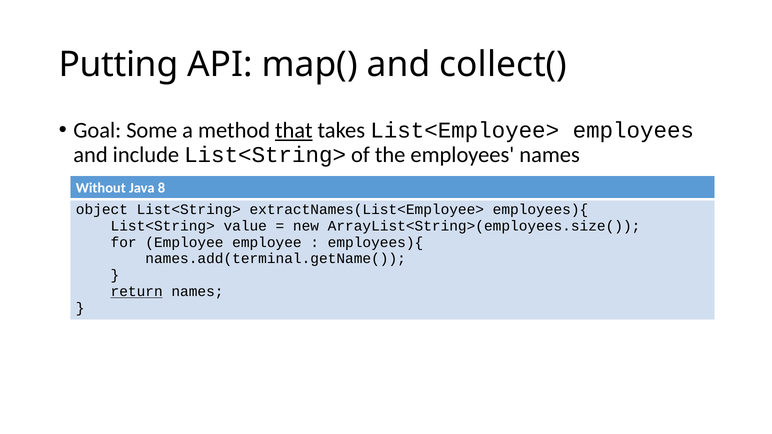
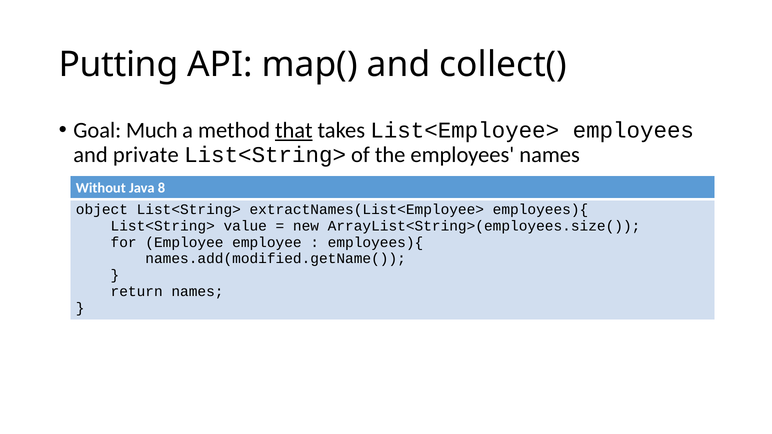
Some: Some -> Much
include: include -> private
names.add(terminal.getName(: names.add(terminal.getName( -> names.add(modified.getName(
return underline: present -> none
